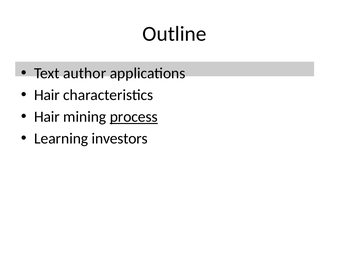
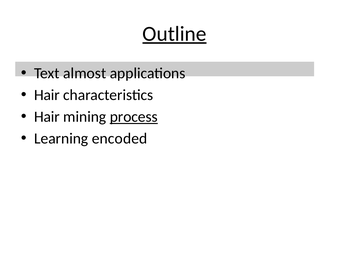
Outline underline: none -> present
author: author -> almost
investors: investors -> encoded
